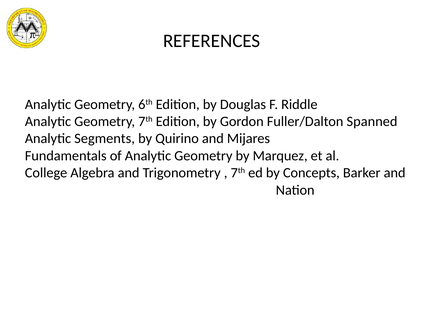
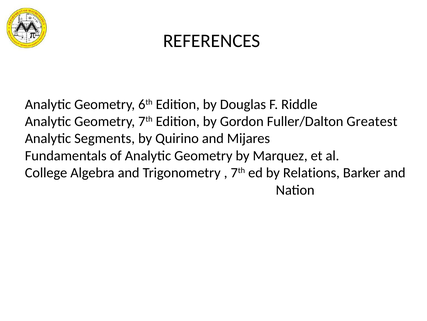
Spanned: Spanned -> Greatest
Concepts: Concepts -> Relations
